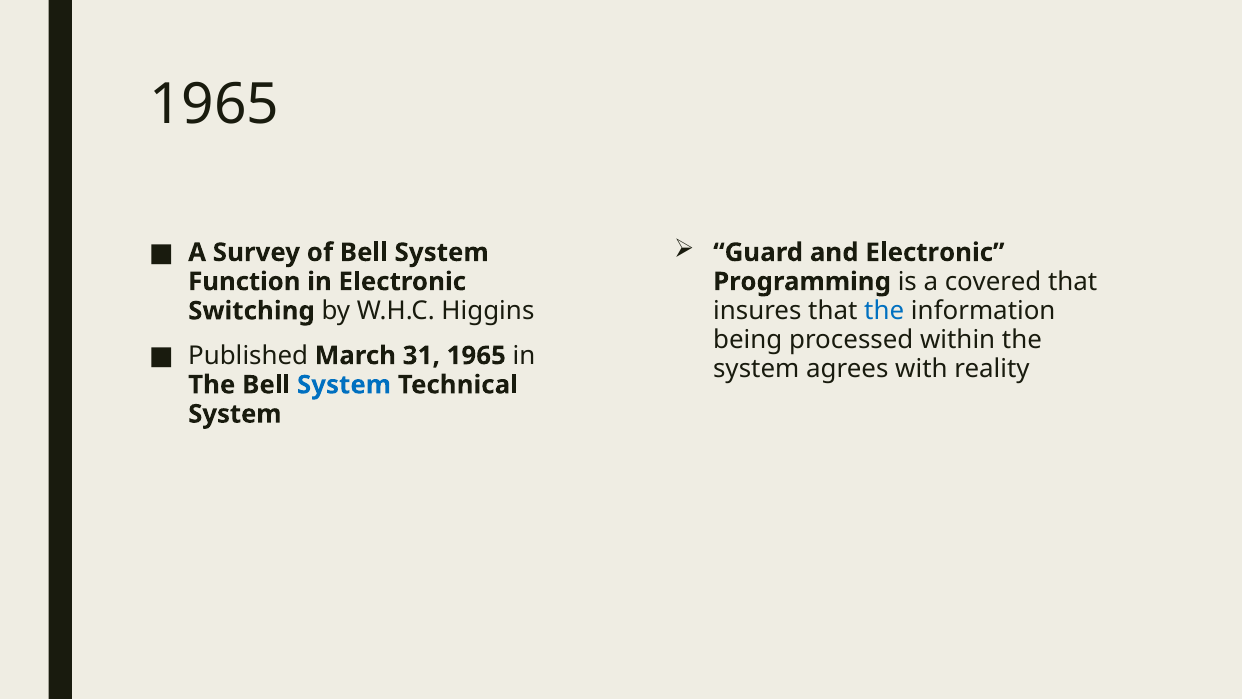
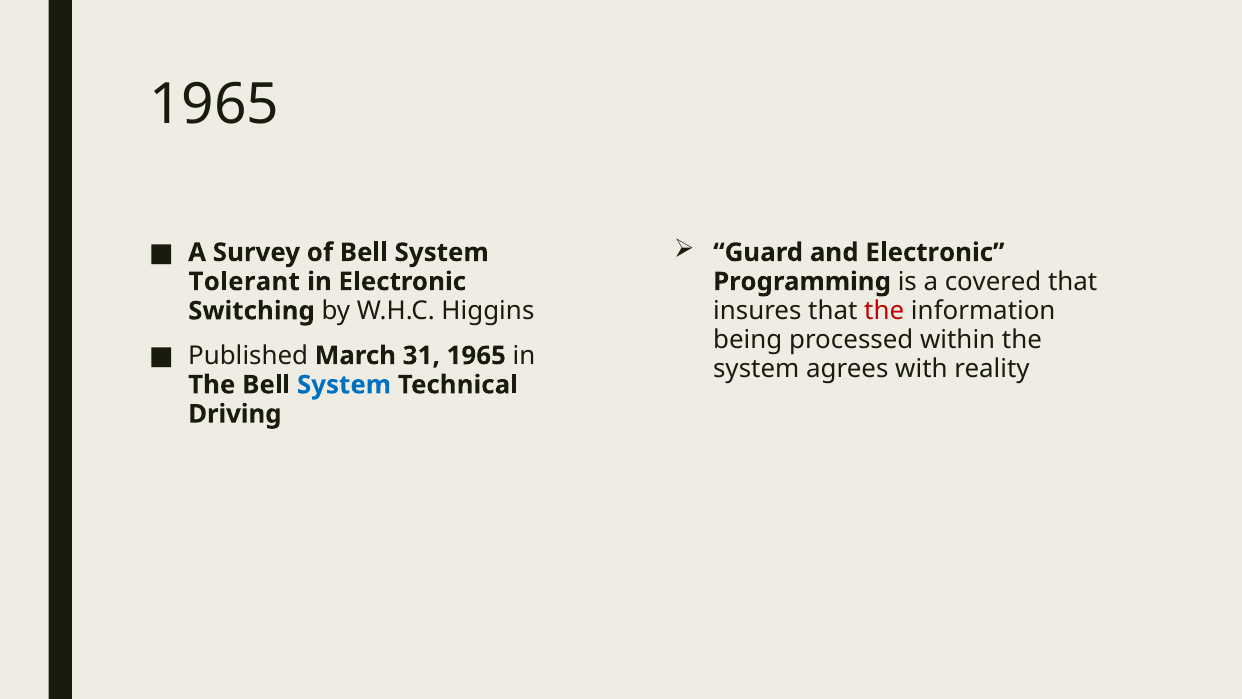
Function: Function -> Tolerant
the at (884, 311) colour: blue -> red
System at (235, 414): System -> Driving
